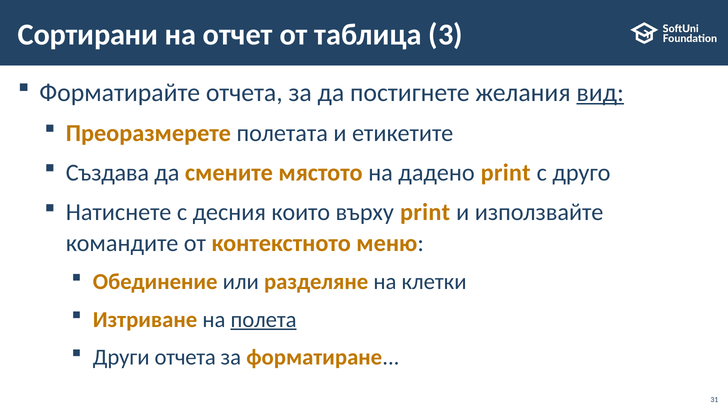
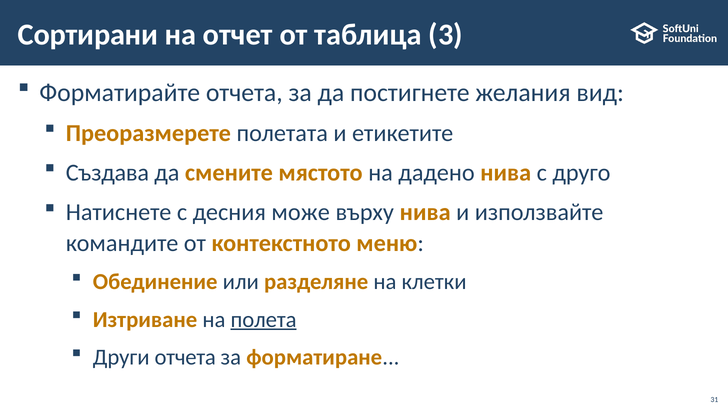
вид underline: present -> none
дадено print: print -> нива
които: които -> може
върху print: print -> нива
